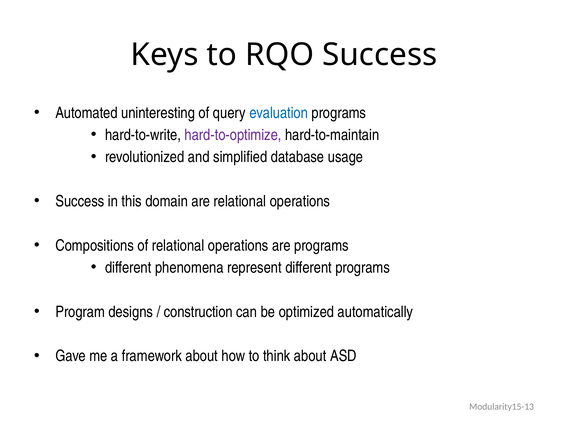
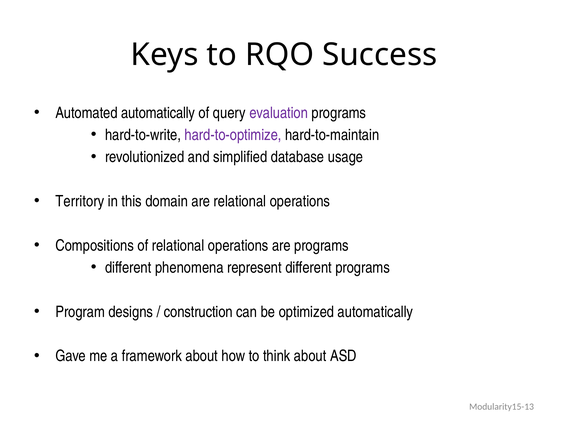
Automated uninteresting: uninteresting -> automatically
evaluation colour: blue -> purple
Success at (80, 201): Success -> Territory
